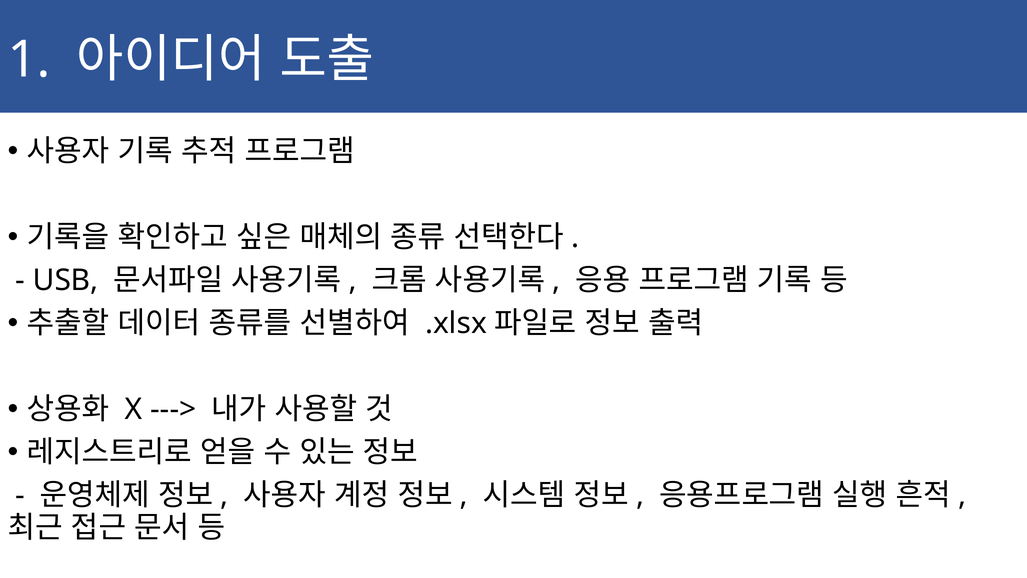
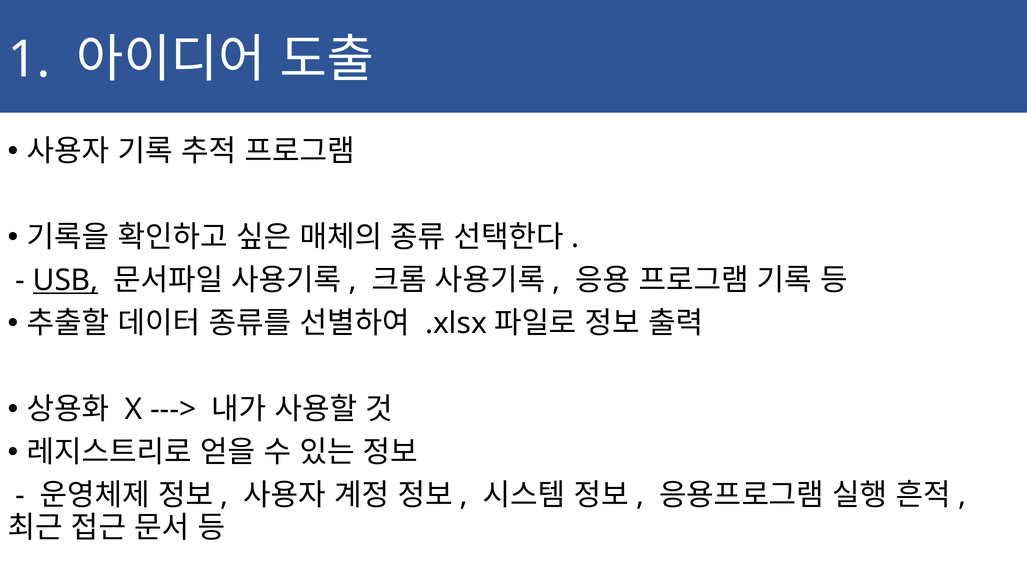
USB underline: none -> present
